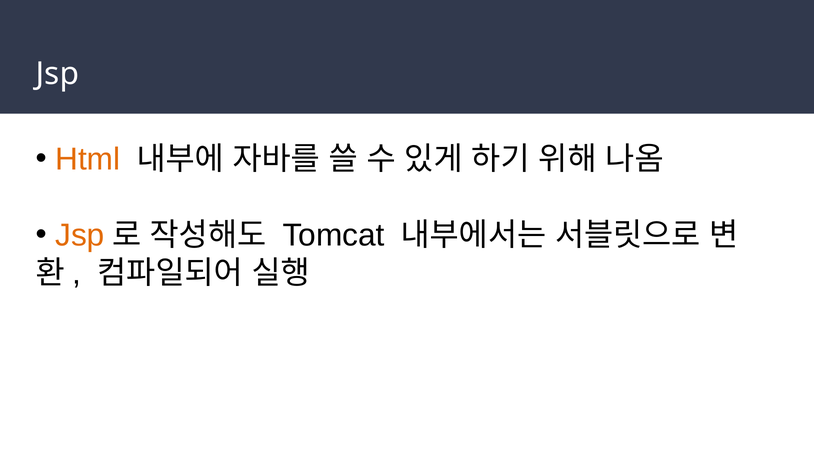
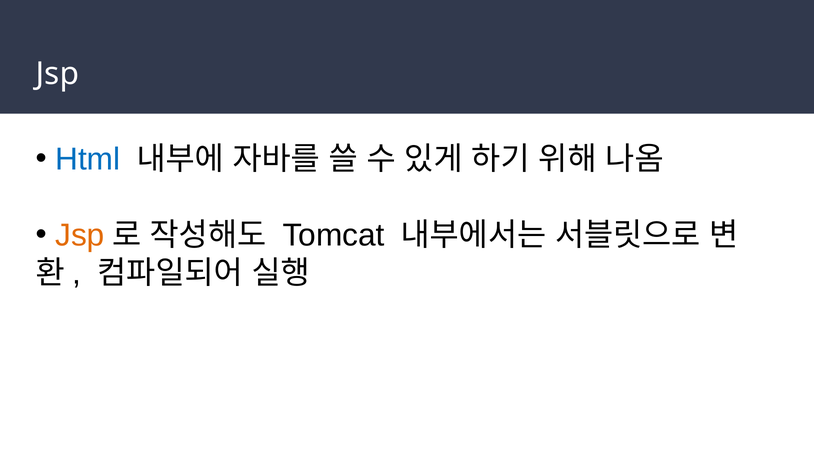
Html colour: orange -> blue
